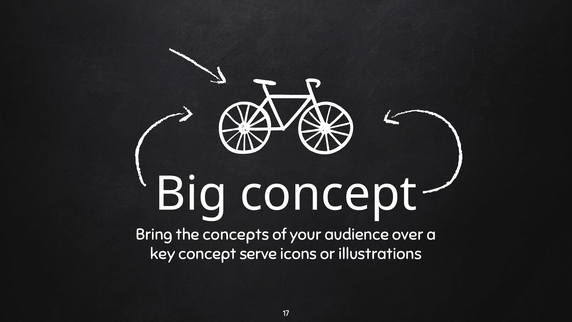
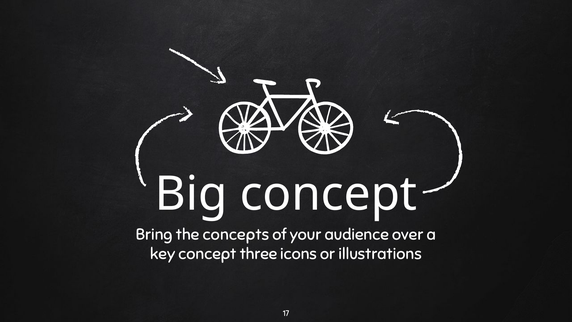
serve: serve -> three
